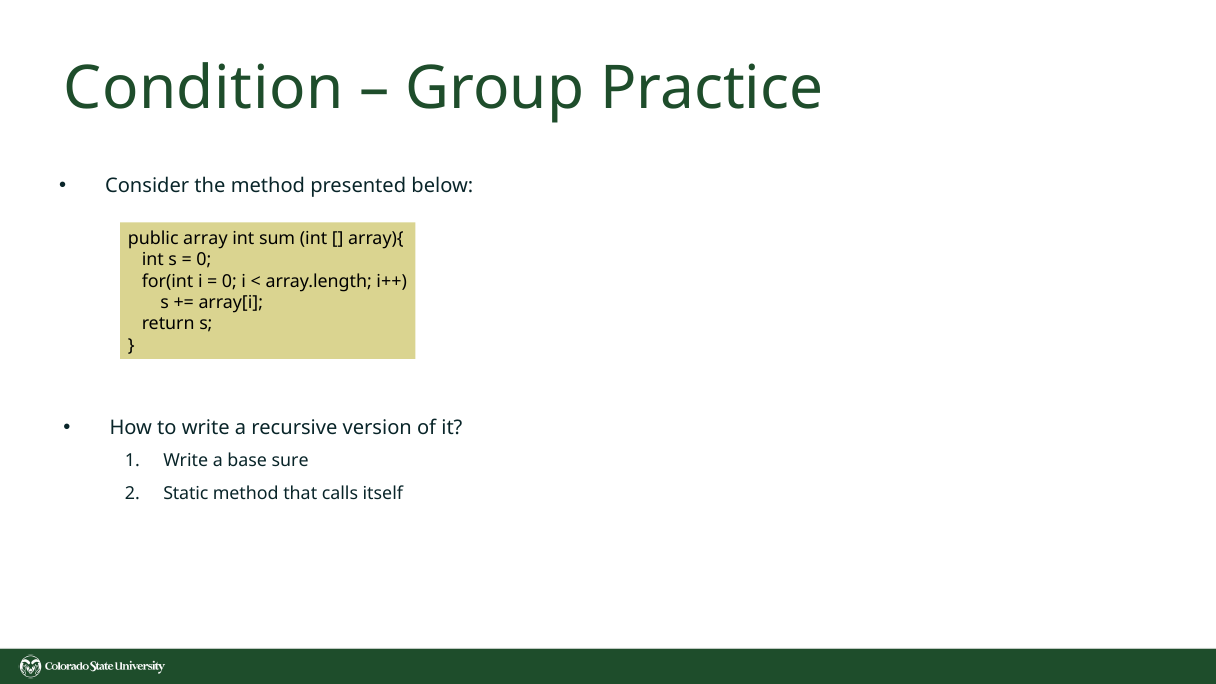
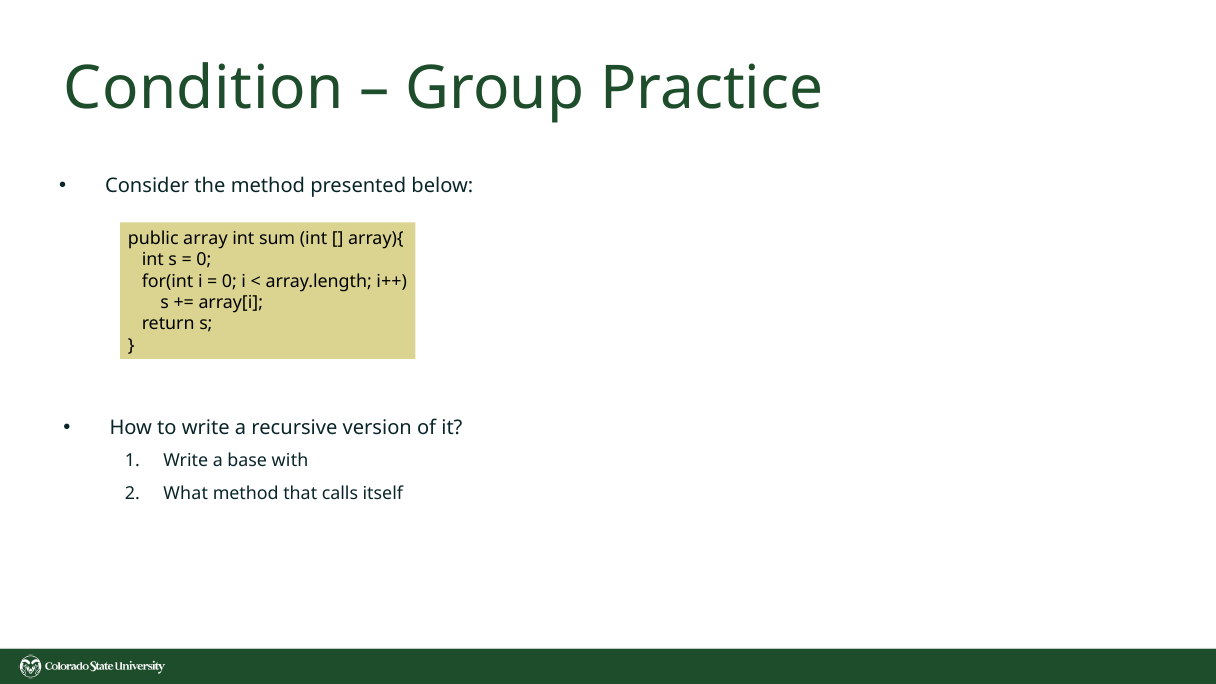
sure: sure -> with
Static: Static -> What
